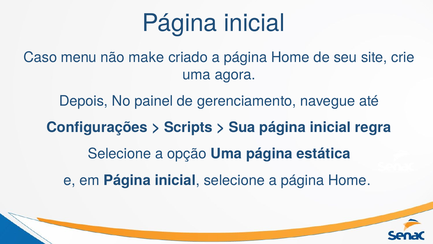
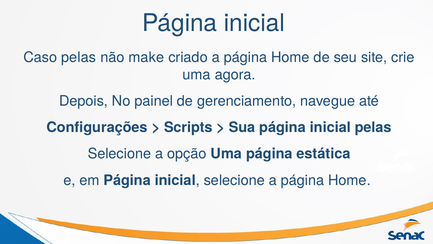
Caso menu: menu -> pelas
inicial regra: regra -> pelas
